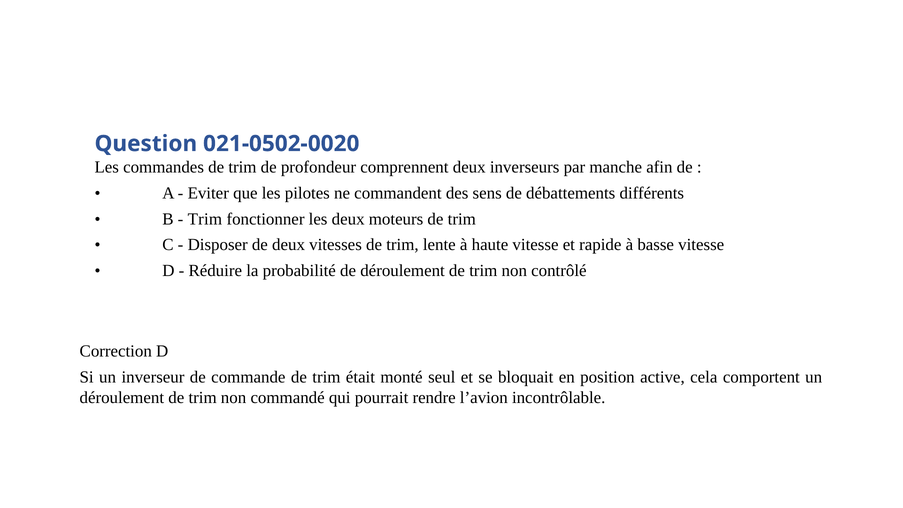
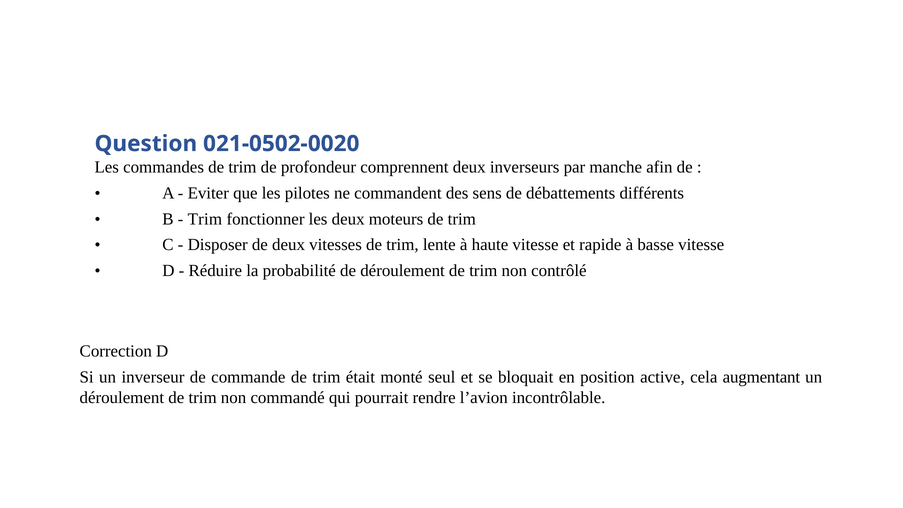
comportent: comportent -> augmentant
